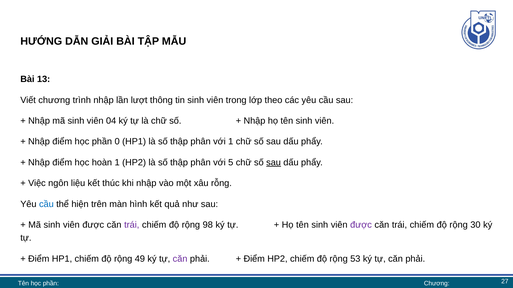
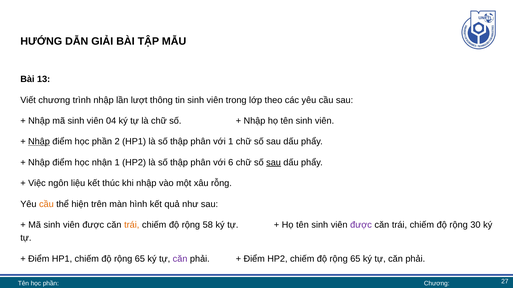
Nhập at (39, 142) underline: none -> present
0: 0 -> 2
hoàn: hoàn -> nhận
5: 5 -> 6
cầu at (46, 204) colour: blue -> orange
trái at (132, 225) colour: purple -> orange
98: 98 -> 58
49 at (140, 259): 49 -> 65
53 at (355, 259): 53 -> 65
